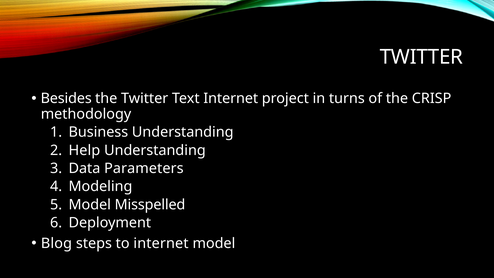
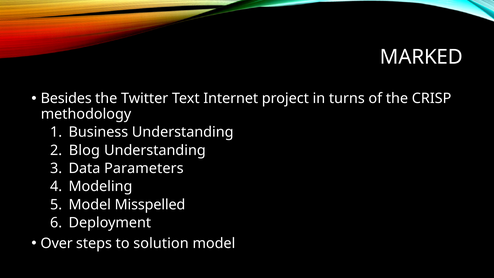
TWITTER at (421, 57): TWITTER -> MARKED
Help: Help -> Blog
Blog: Blog -> Over
to internet: internet -> solution
